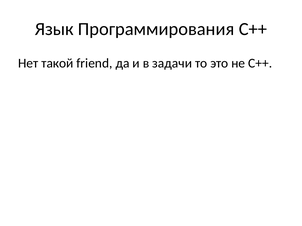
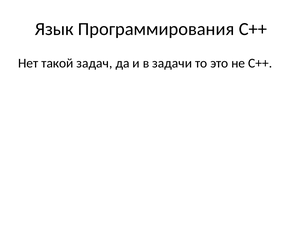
friend: friend -> задач
